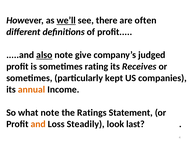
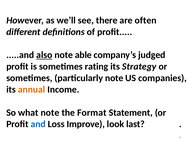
we’ll underline: present -> none
give: give -> able
Receives: Receives -> Strategy
particularly kept: kept -> note
Ratings: Ratings -> Format
and colour: orange -> blue
Steadily: Steadily -> Improve
